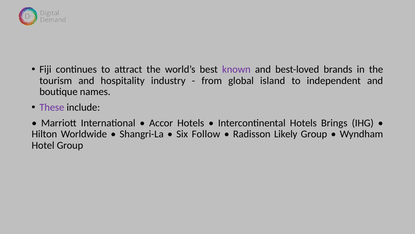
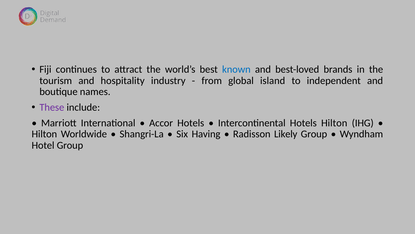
known colour: purple -> blue
Hotels Brings: Brings -> Hilton
Follow: Follow -> Having
